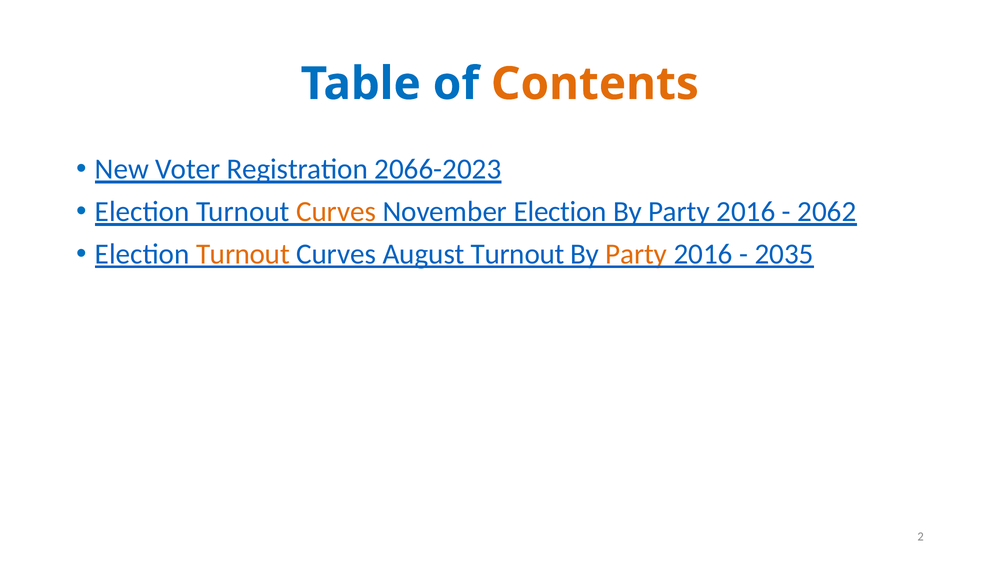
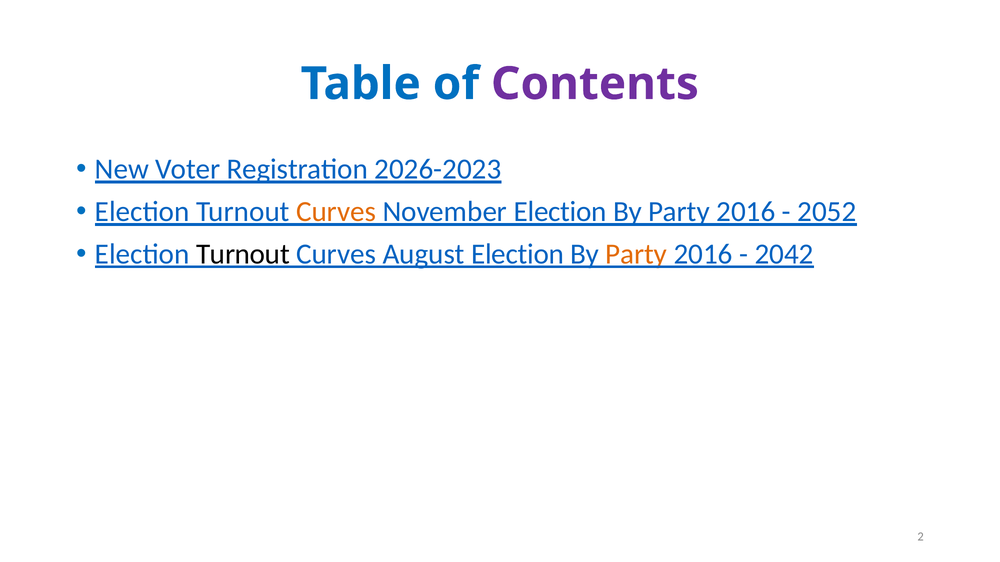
Contents colour: orange -> purple
2066-2023: 2066-2023 -> 2026-2023
2062: 2062 -> 2052
Turnout at (243, 254) colour: orange -> black
August Turnout: Turnout -> Election
2035: 2035 -> 2042
